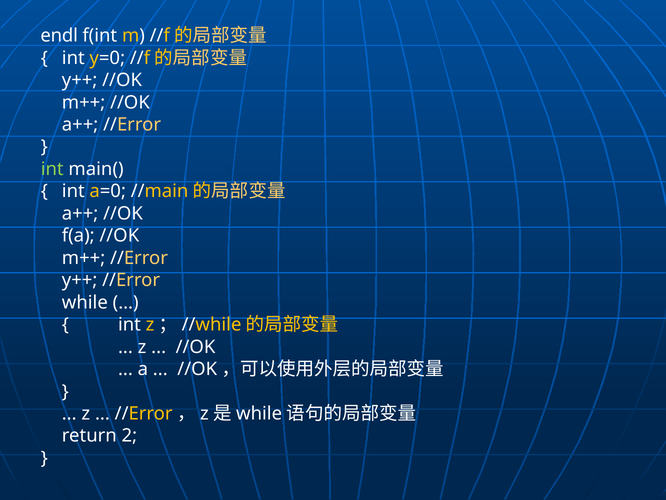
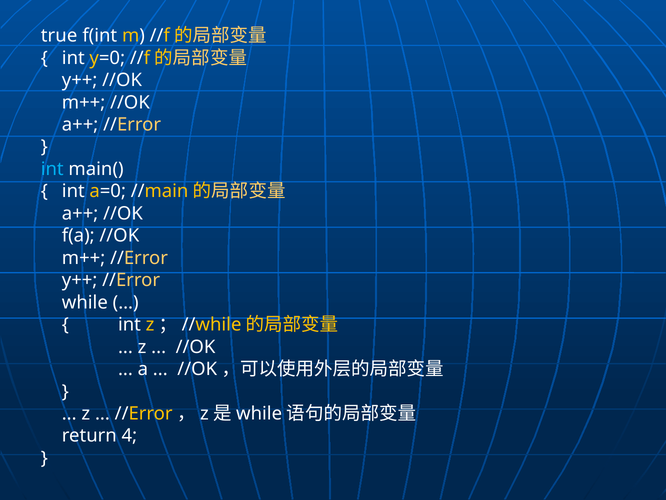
endl: endl -> true
int at (52, 169) colour: light green -> light blue
2: 2 -> 4
